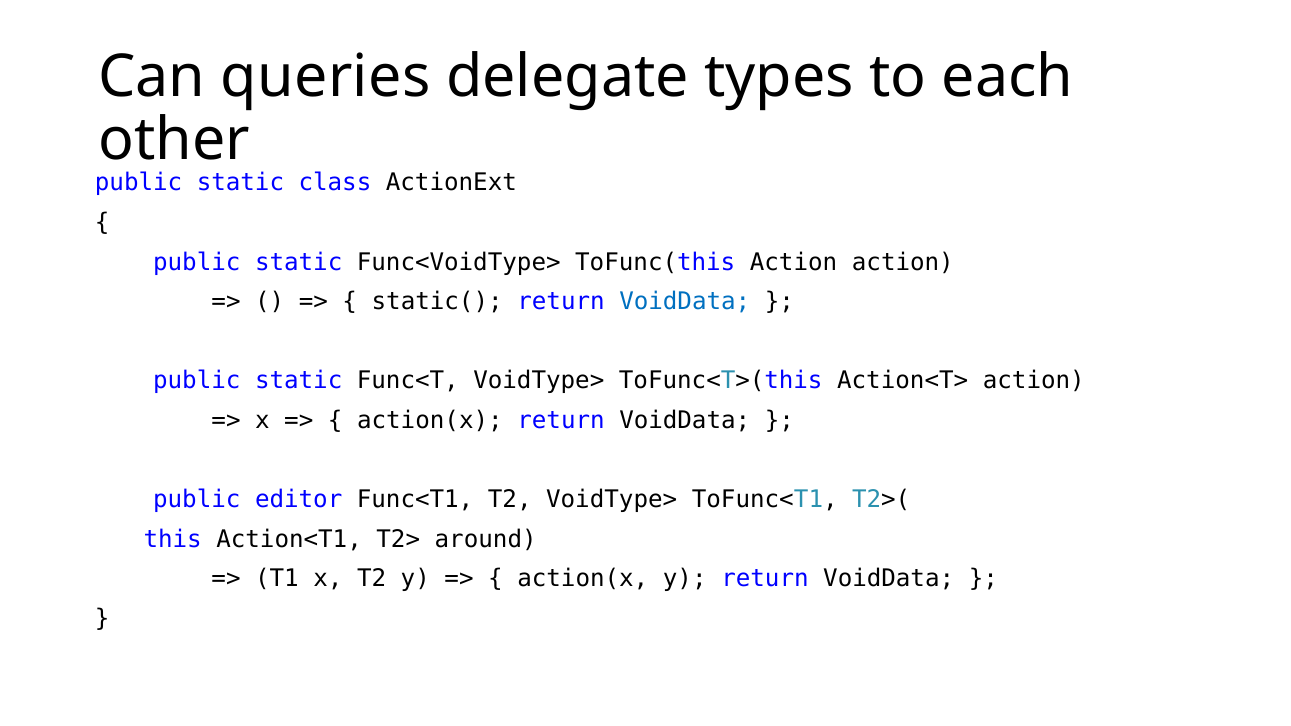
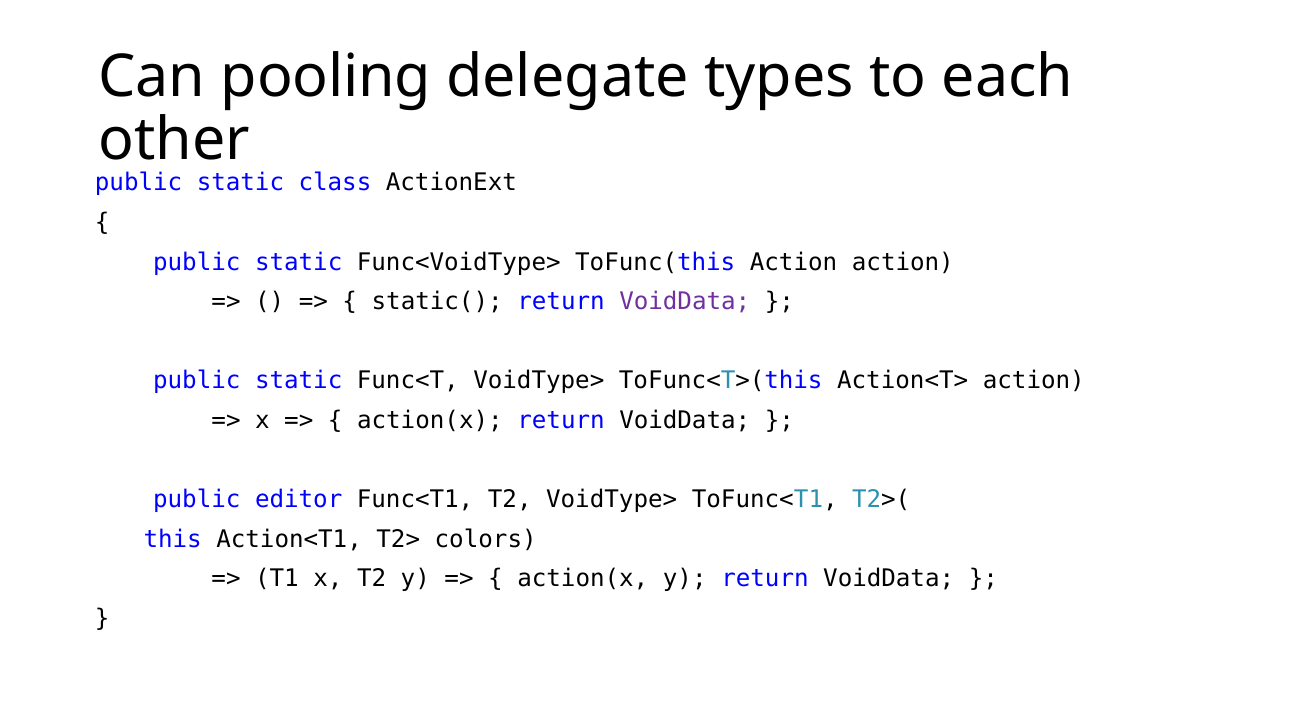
queries: queries -> pooling
VoidData at (685, 302) colour: blue -> purple
around: around -> colors
